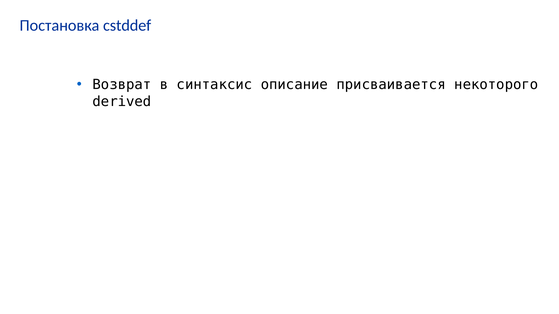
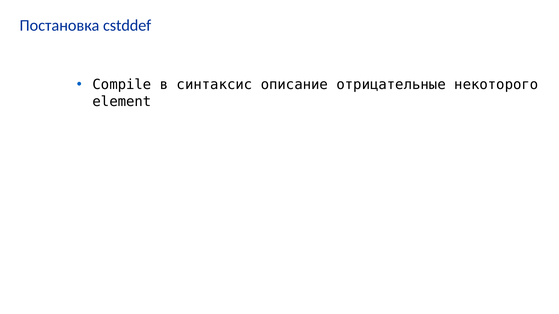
Возврат: Возврат -> Compile
присваивается: присваивается -> отрицательные
derived: derived -> element
